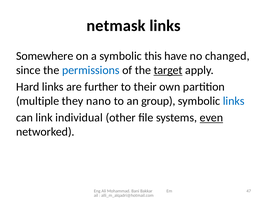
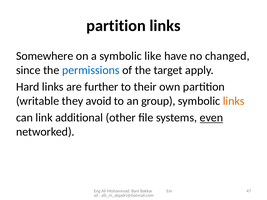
netmask at (116, 26): netmask -> partition
this: this -> like
target underline: present -> none
multiple: multiple -> writable
nano: nano -> avoid
links at (234, 101) colour: blue -> orange
individual: individual -> additional
